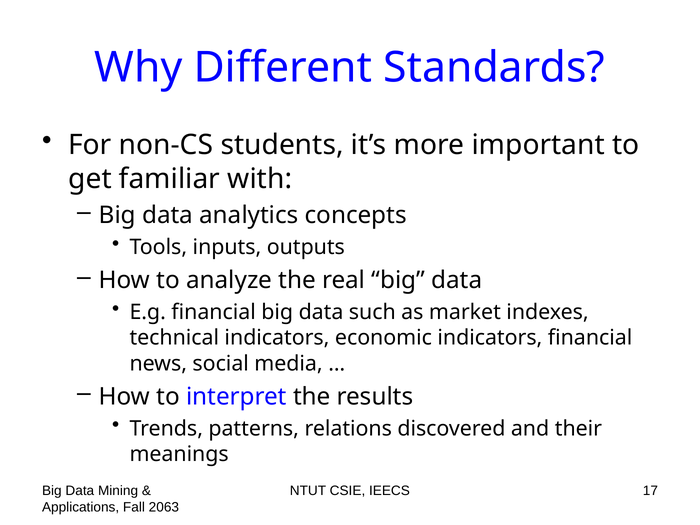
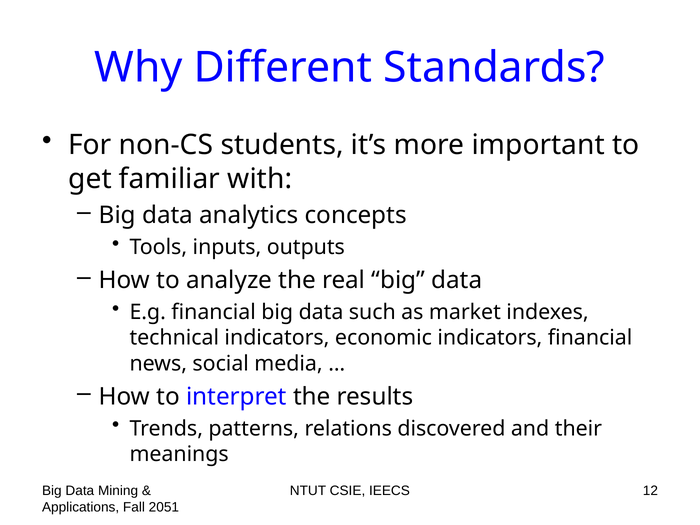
17: 17 -> 12
2063: 2063 -> 2051
